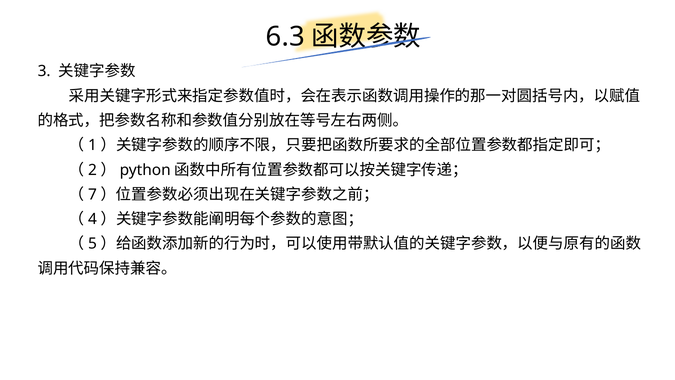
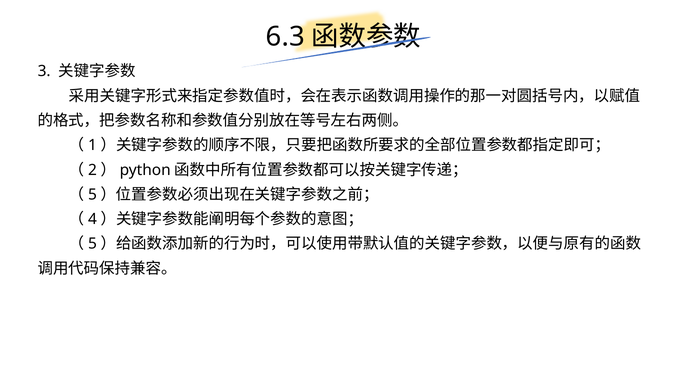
7 at (92, 194): 7 -> 5
